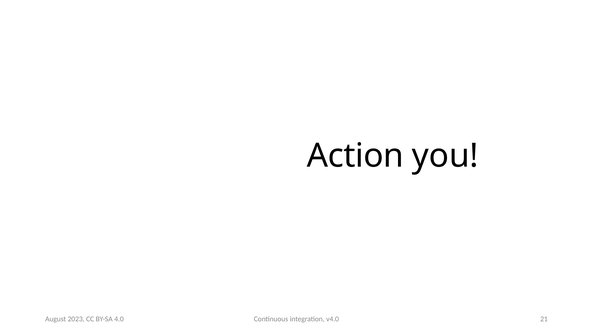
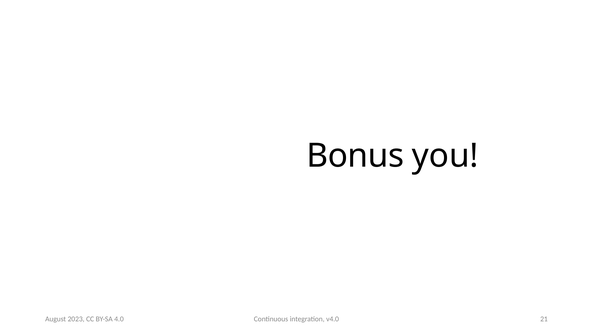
Action: Action -> Bonus
